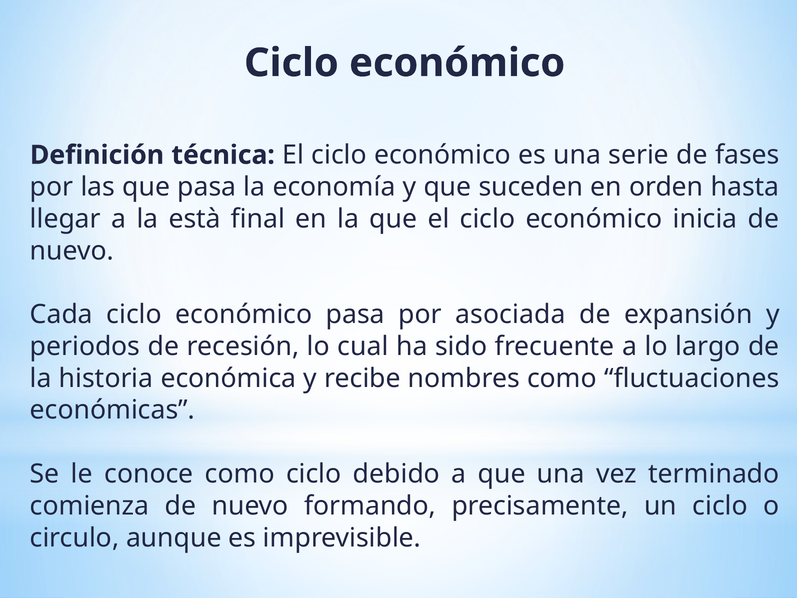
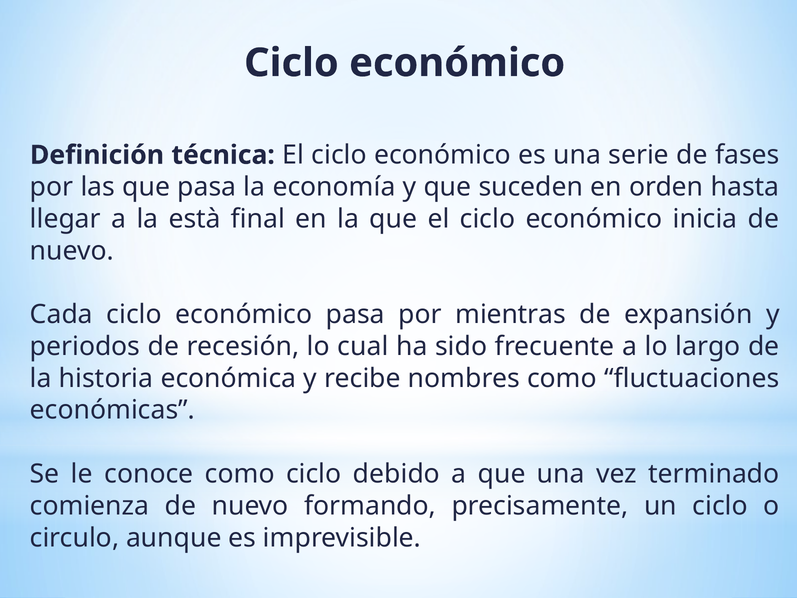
asociada: asociada -> mientras
